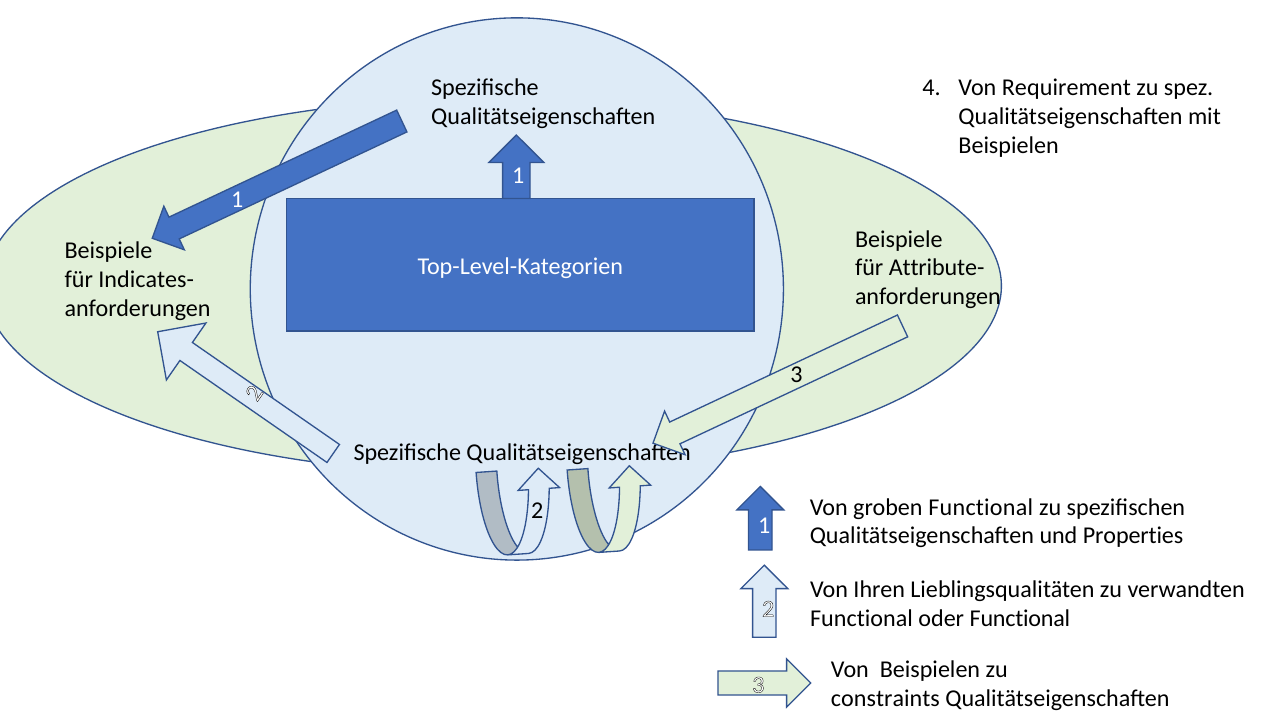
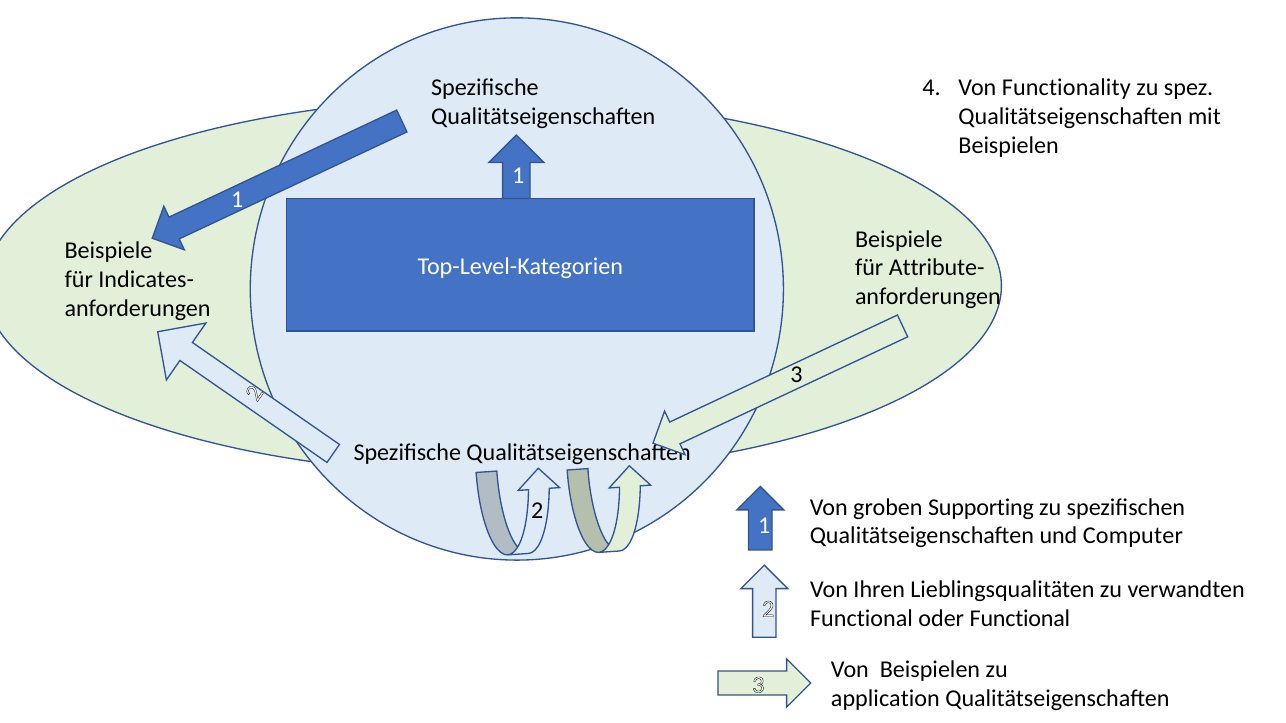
Requirement: Requirement -> Functionality
groben Functional: Functional -> Supporting
Properties: Properties -> Computer
constraints: constraints -> application
